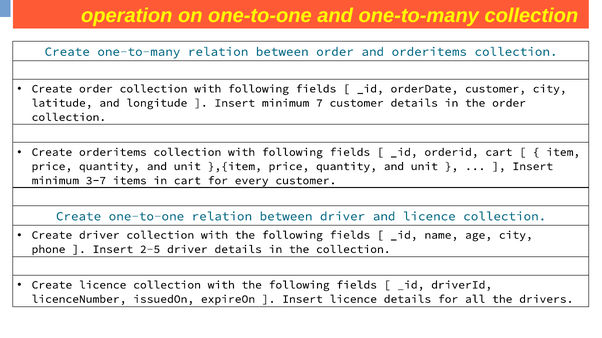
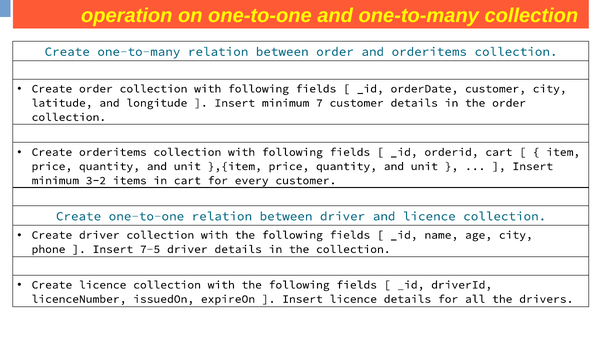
3-7: 3-7 -> 3-2
2-5: 2-5 -> 7-5
